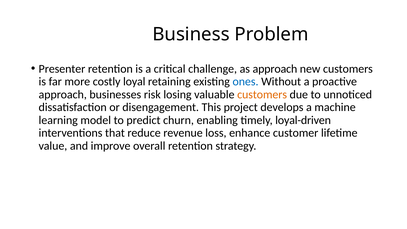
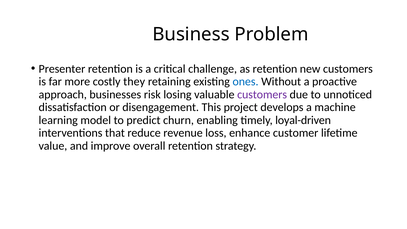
as approach: approach -> retention
loyal: loyal -> they
customers at (262, 94) colour: orange -> purple
